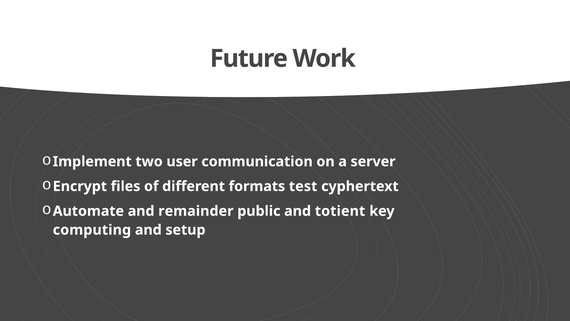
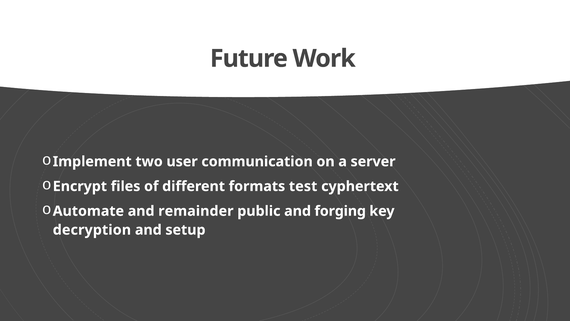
totient: totient -> forging
computing: computing -> decryption
